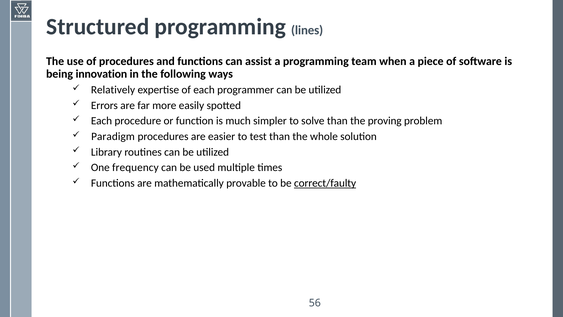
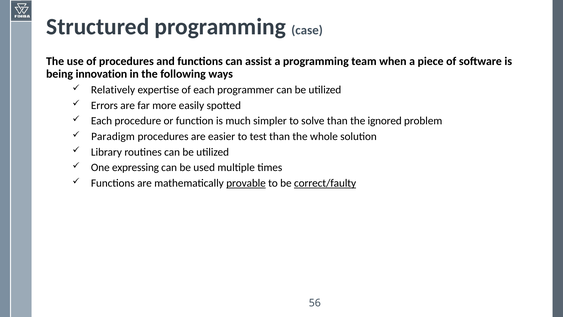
lines: lines -> case
proving: proving -> ignored
frequency: frequency -> expressing
provable underline: none -> present
